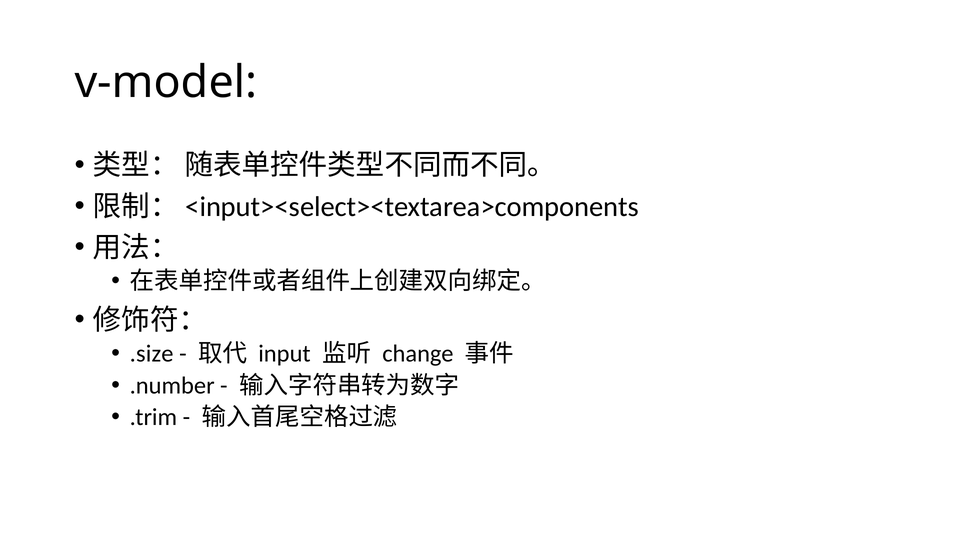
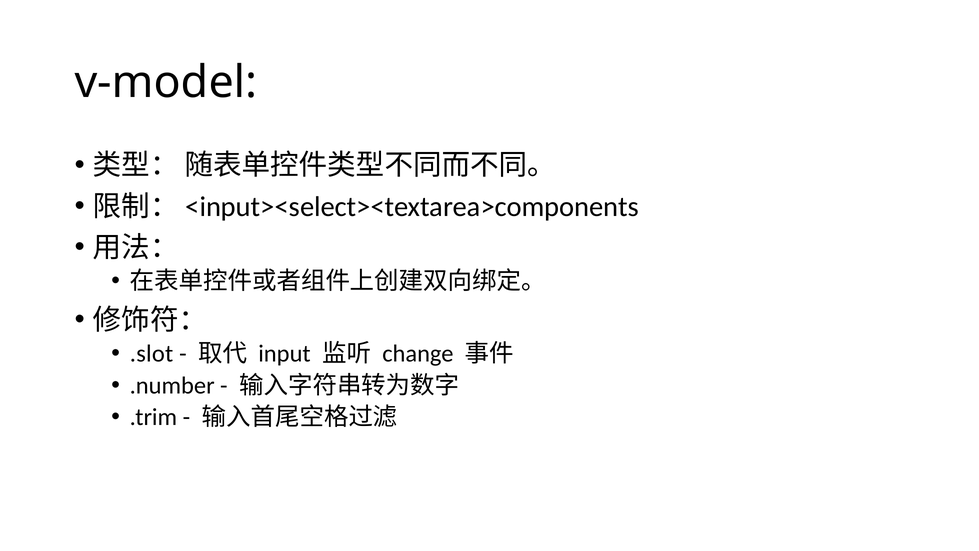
.size: .size -> .slot
